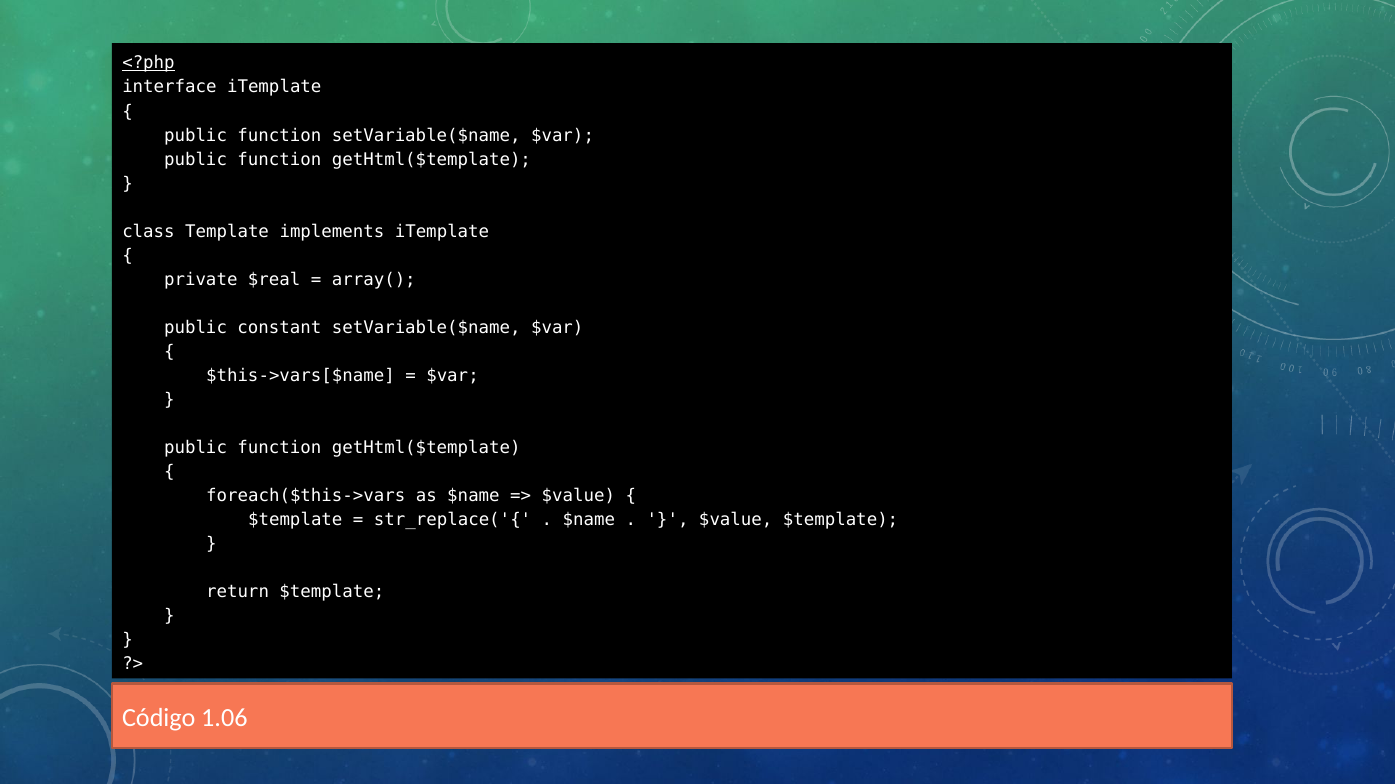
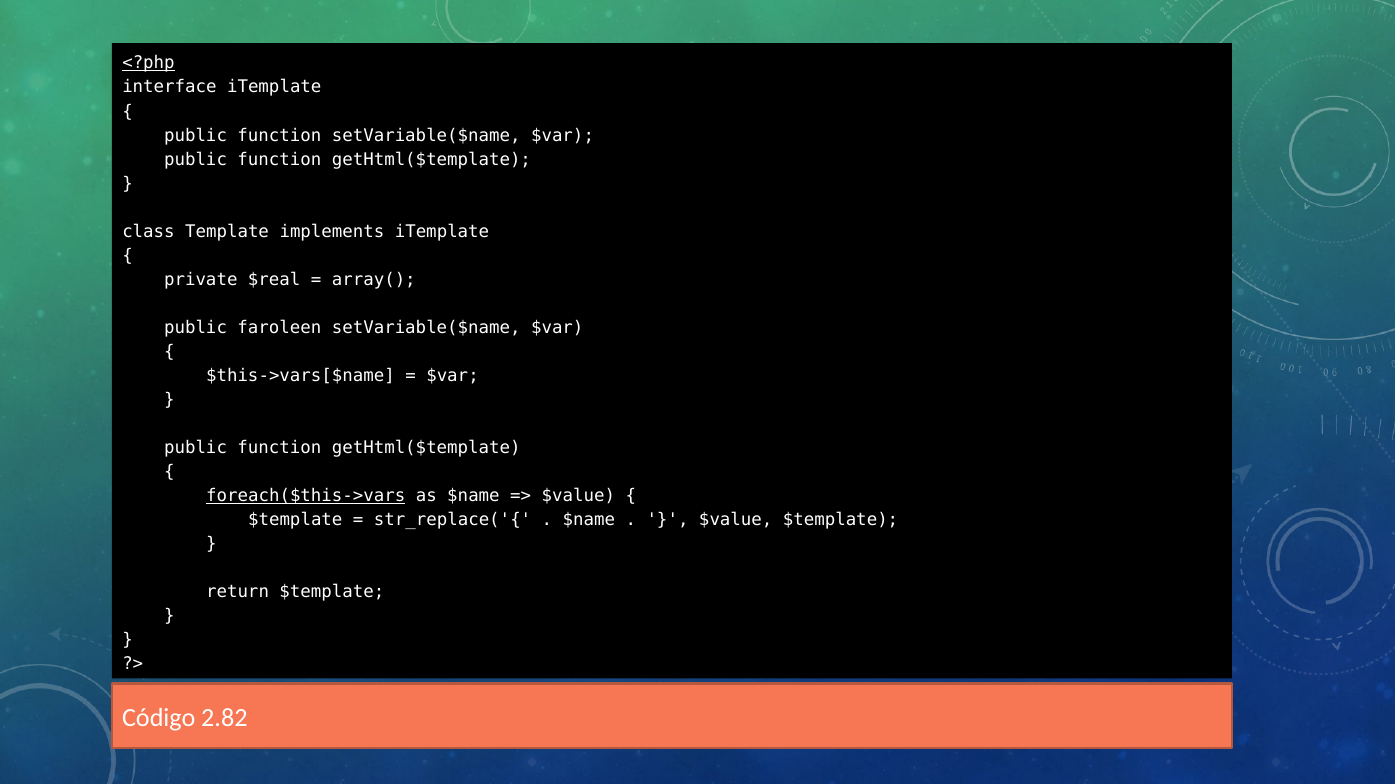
constant: constant -> faroleen
foreach($this->vars underline: none -> present
1.06: 1.06 -> 2.82
